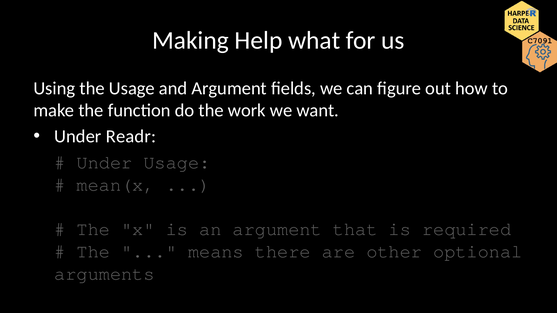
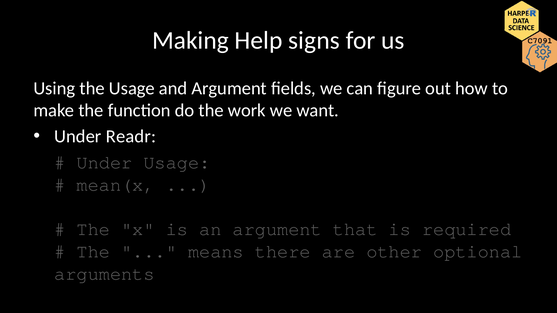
what: what -> signs
